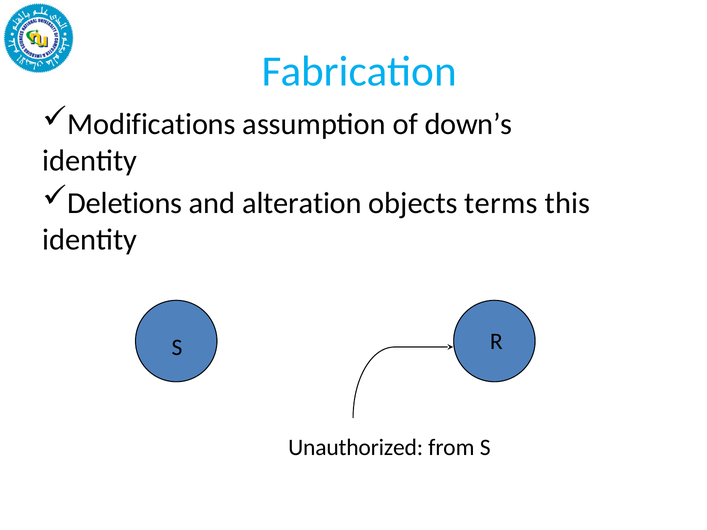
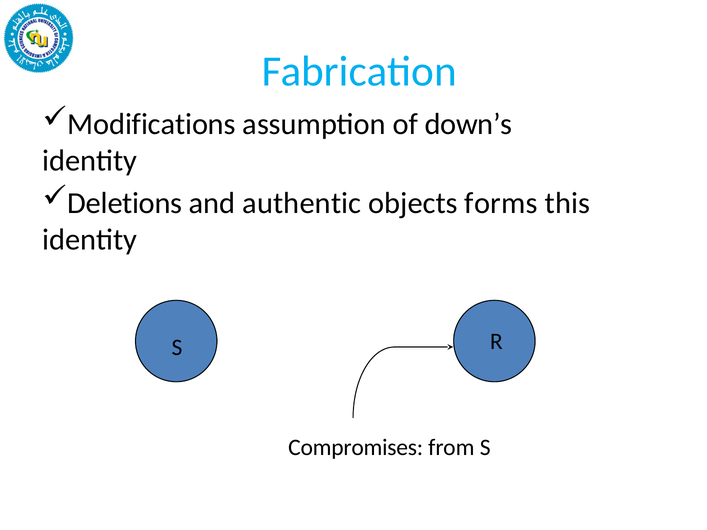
alteration: alteration -> authentic
terms: terms -> forms
Unauthorized: Unauthorized -> Compromises
